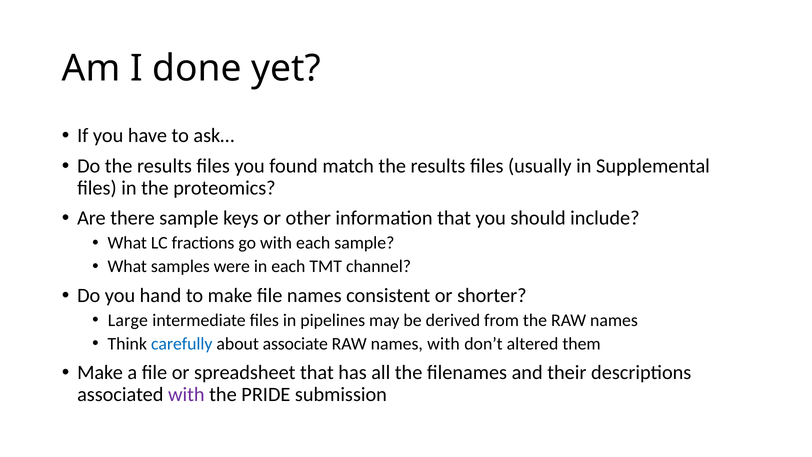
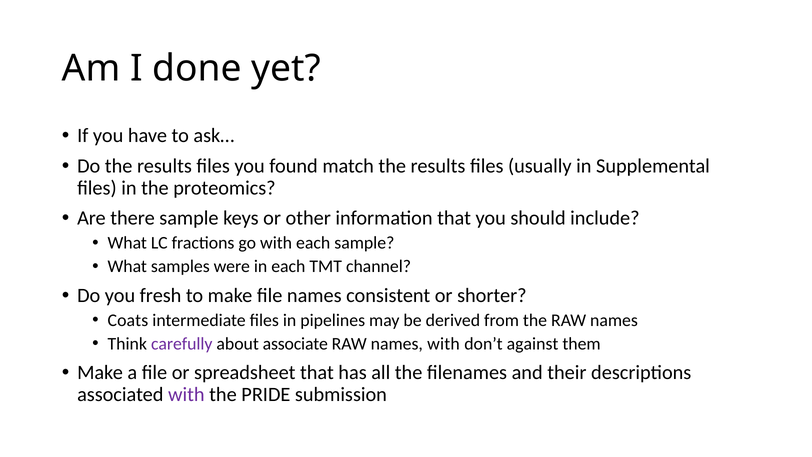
hand: hand -> fresh
Large: Large -> Coats
carefully colour: blue -> purple
altered: altered -> against
